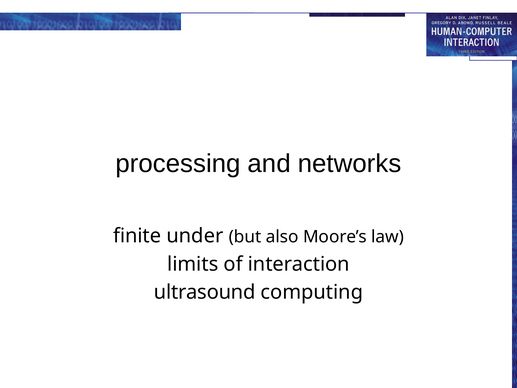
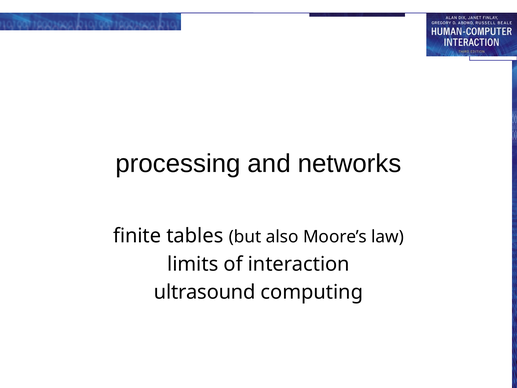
under: under -> tables
